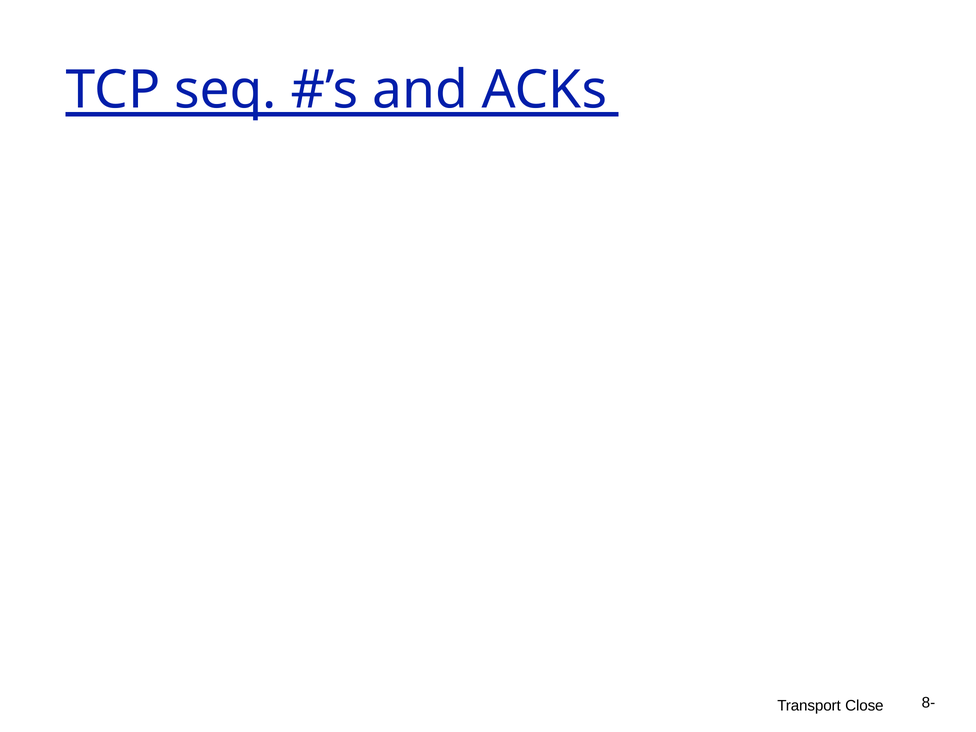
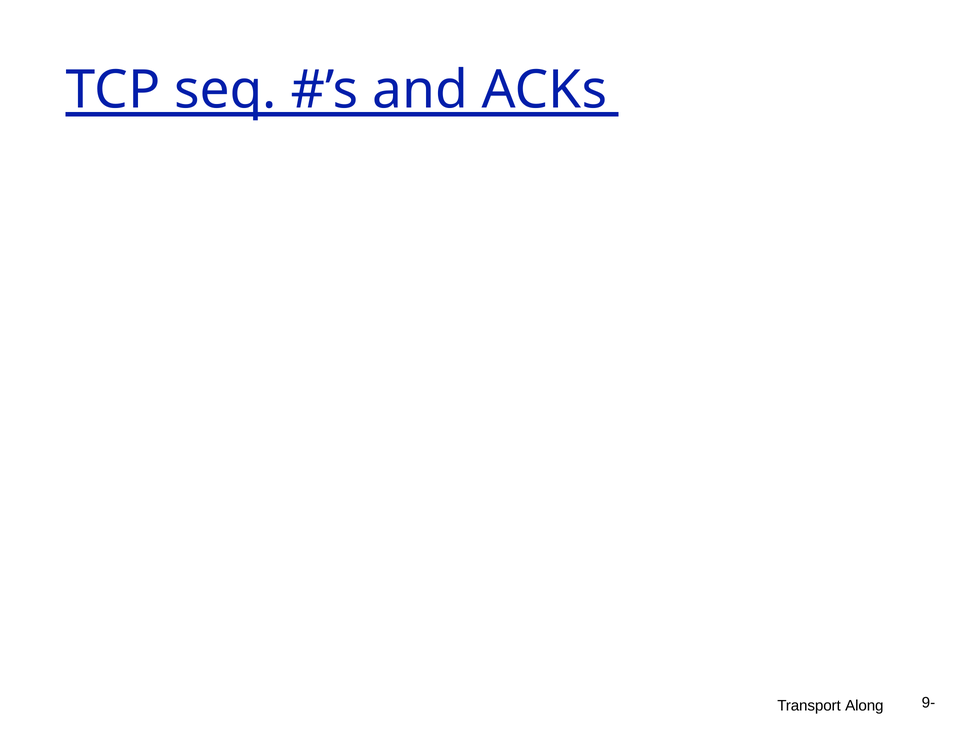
8-: 8- -> 9-
Close: Close -> Along
